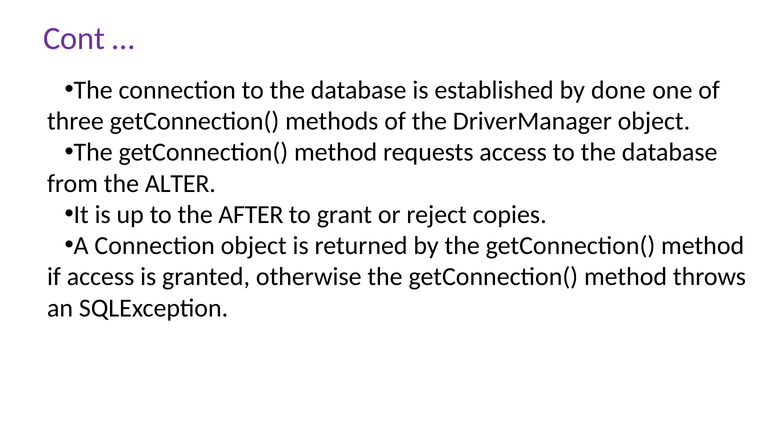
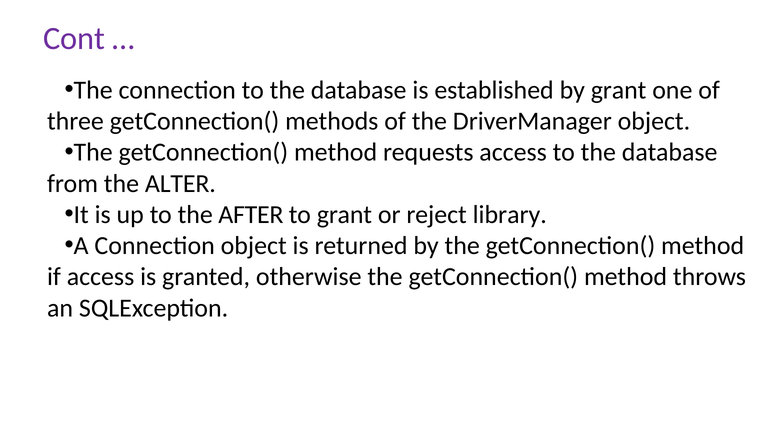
by done: done -> grant
copies: copies -> library
